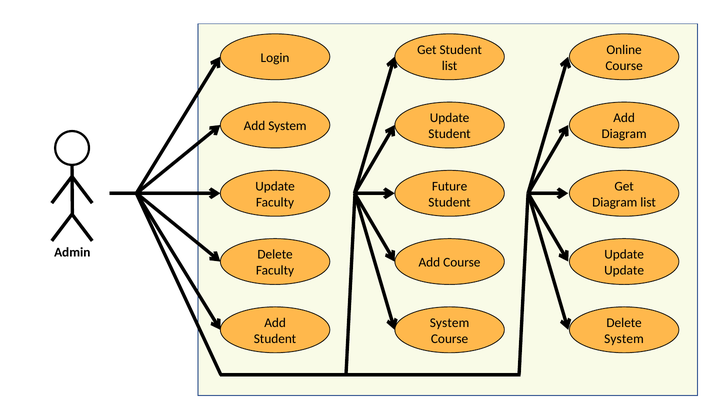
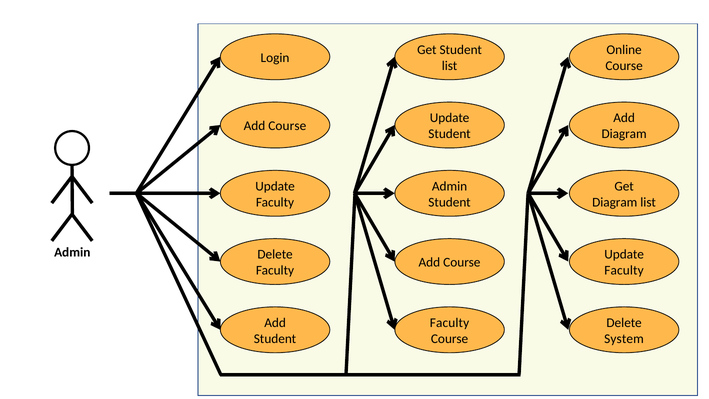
System at (287, 126): System -> Course
Future at (450, 186): Future -> Admin
Update at (624, 270): Update -> Faculty
System at (450, 323): System -> Faculty
